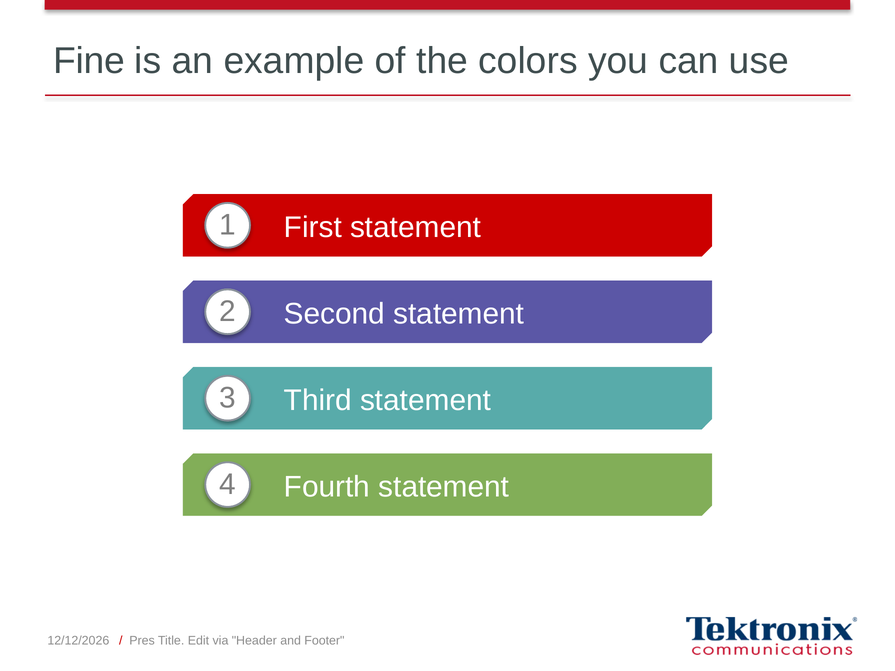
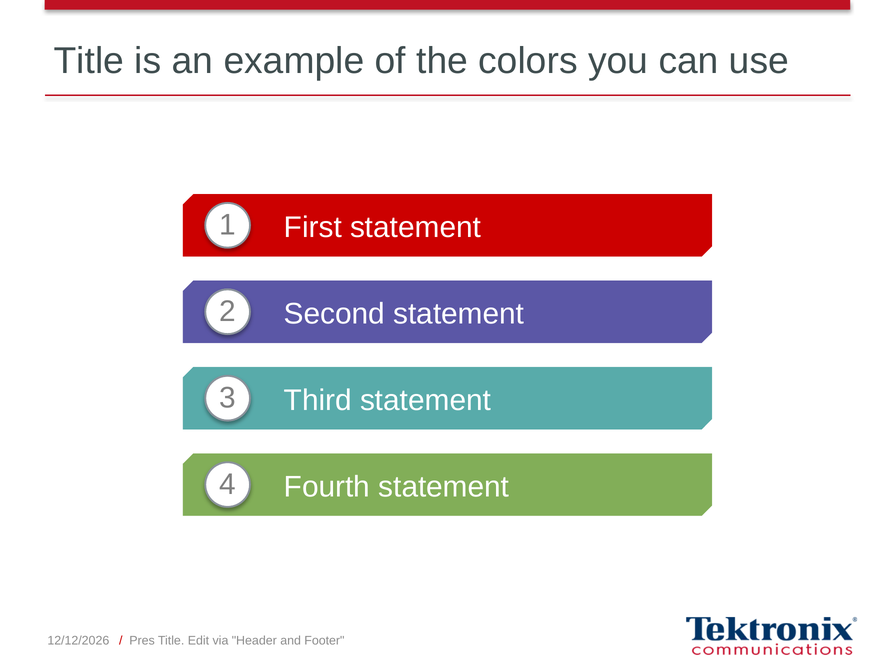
Fine at (89, 61): Fine -> Title
